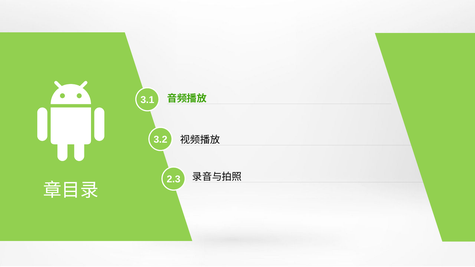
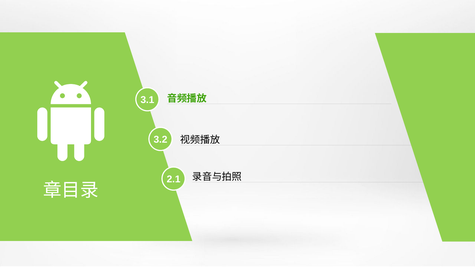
2.3: 2.3 -> 2.1
